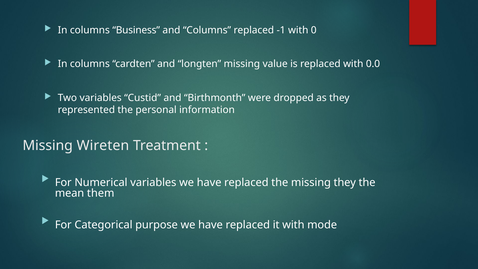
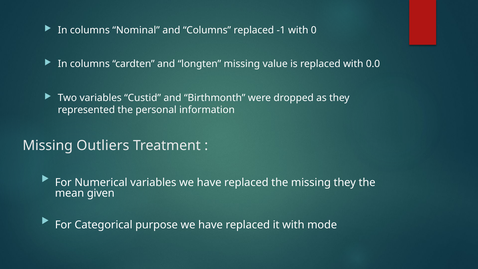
Business: Business -> Nominal
Wireten: Wireten -> Outliers
them: them -> given
